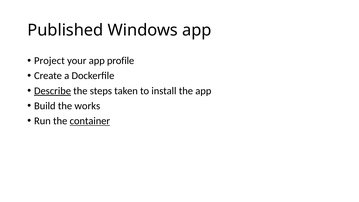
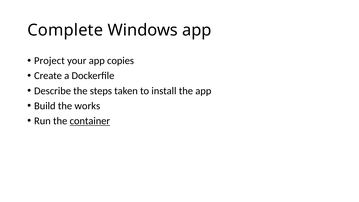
Published: Published -> Complete
profile: profile -> copies
Describe underline: present -> none
